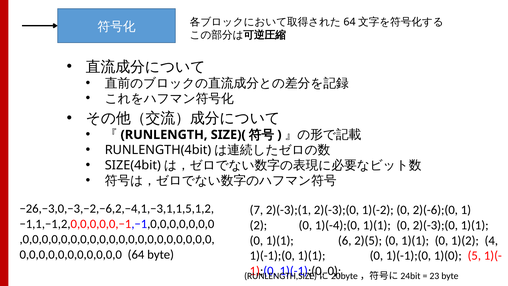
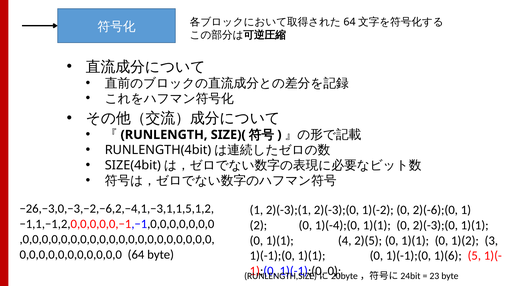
7 at (256, 210): 7 -> 1
6: 6 -> 4
4: 4 -> 3
1)(0: 1)(0 -> 1)(6
